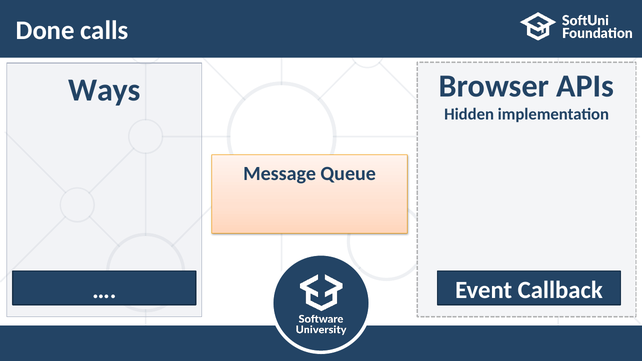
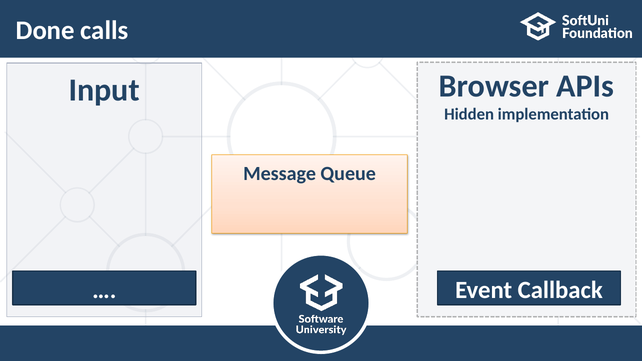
Ways: Ways -> Input
